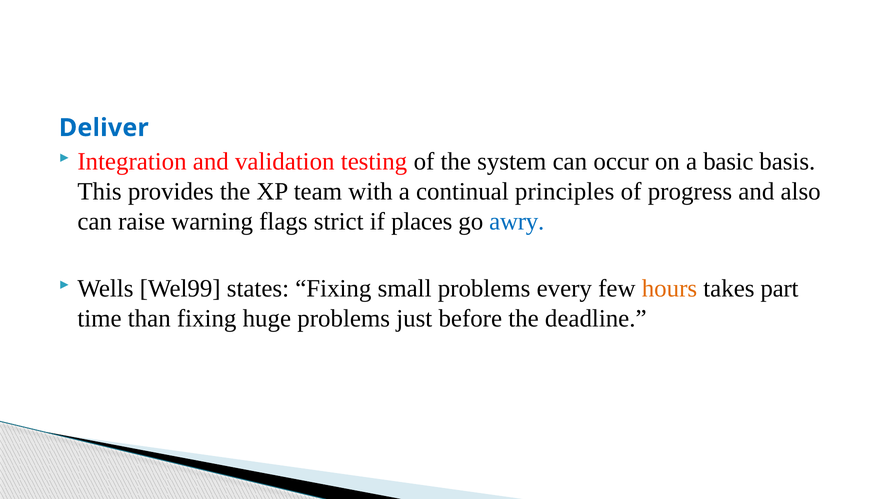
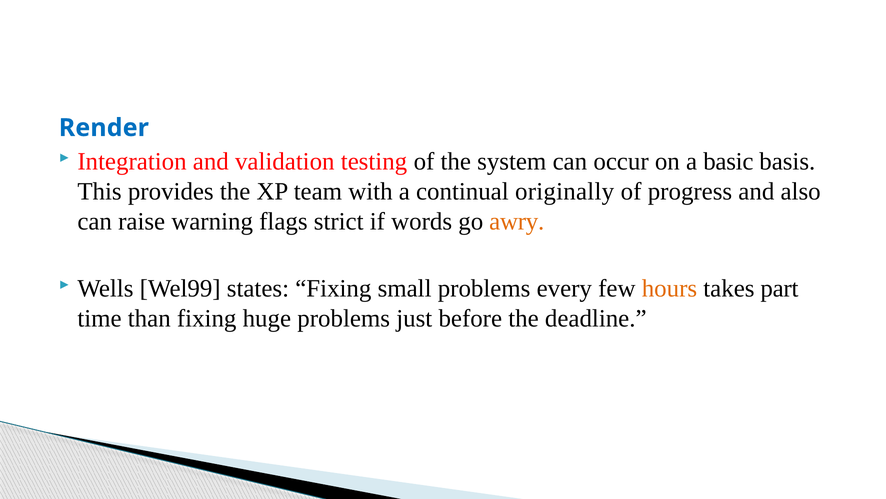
Deliver: Deliver -> Render
principles: principles -> originally
places: places -> words
awry colour: blue -> orange
